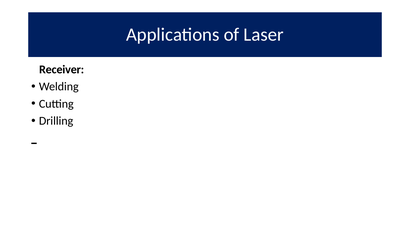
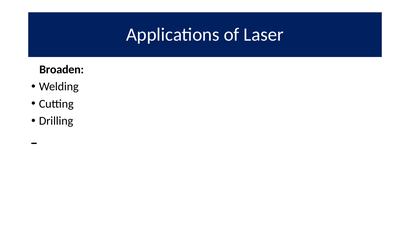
Receiver: Receiver -> Broaden
